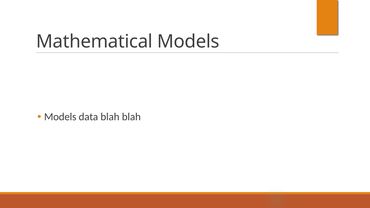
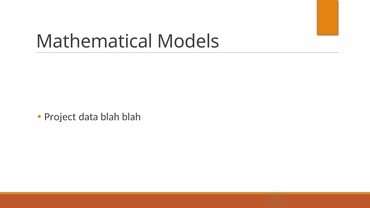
Models at (60, 117): Models -> Project
